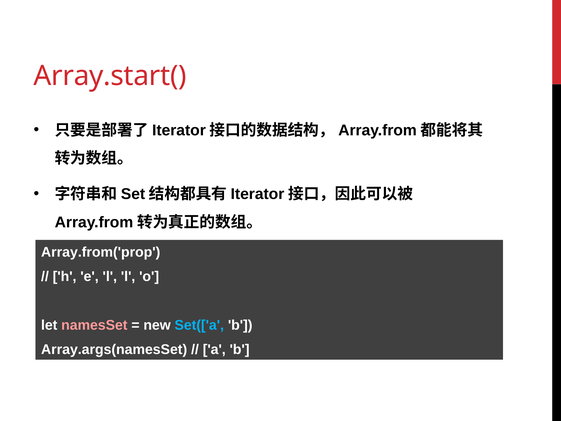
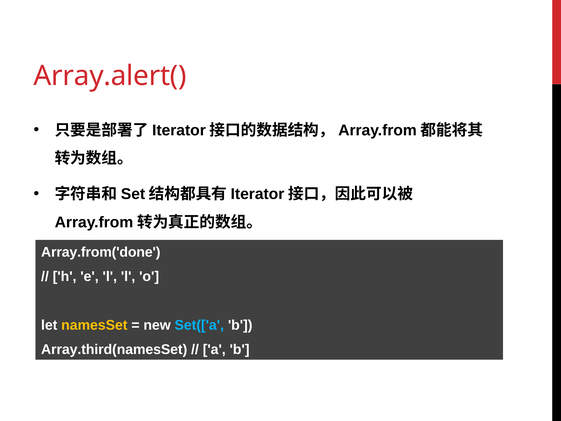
Array.start(: Array.start( -> Array.alert(
Array.from('prop: Array.from('prop -> Array.from('done
namesSet colour: pink -> yellow
Array.args(namesSet: Array.args(namesSet -> Array.third(namesSet
